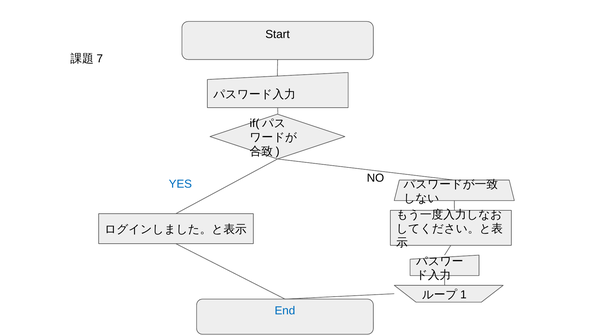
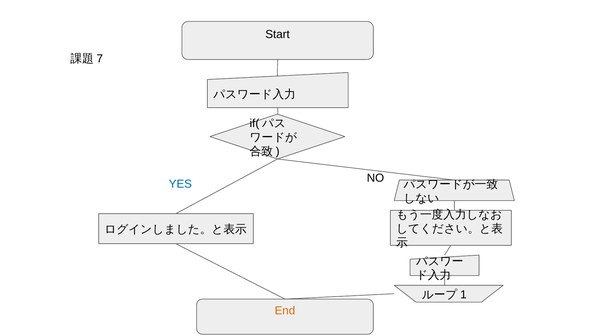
End colour: blue -> orange
